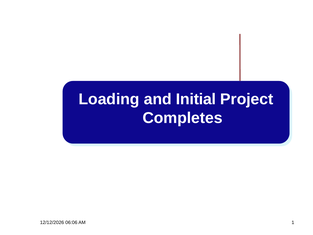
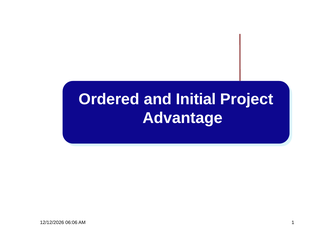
Loading: Loading -> Ordered
Completes: Completes -> Advantage
